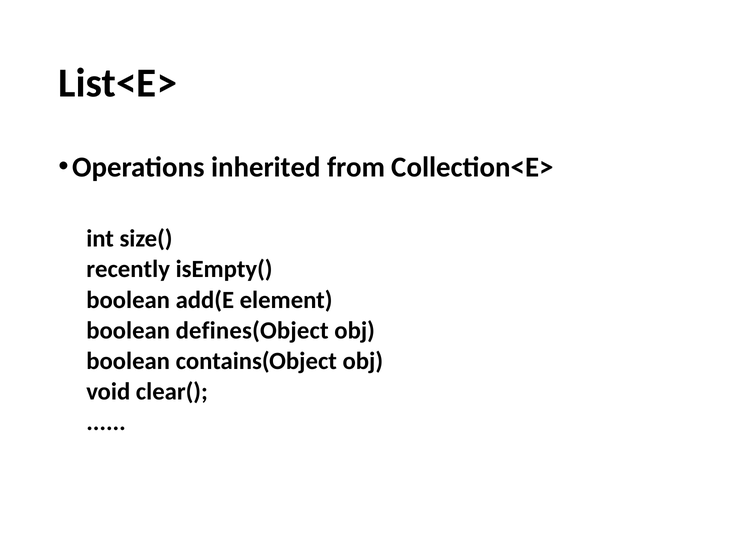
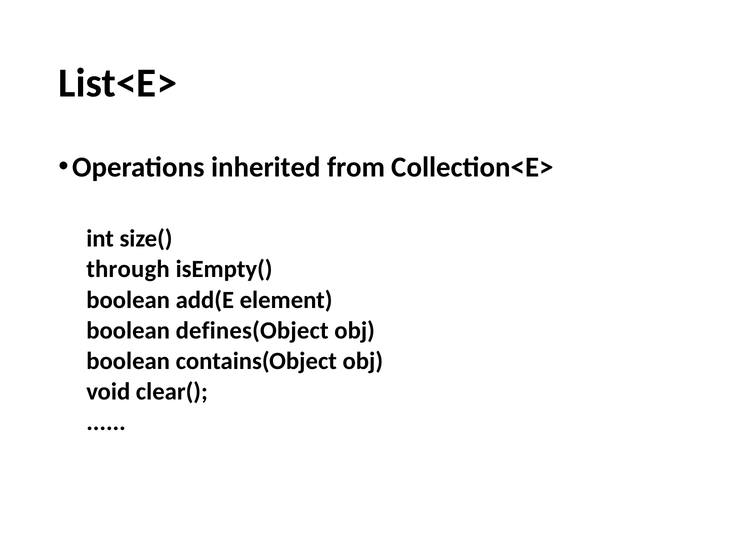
recently: recently -> through
